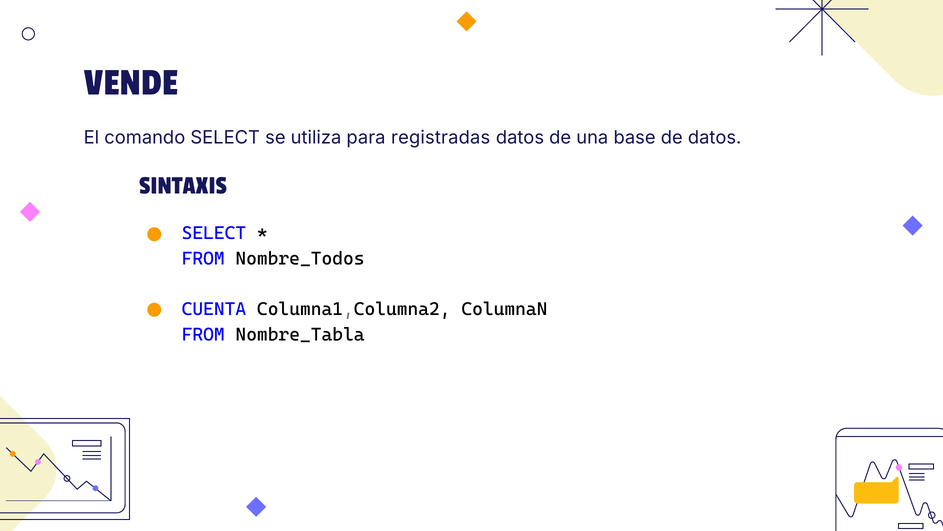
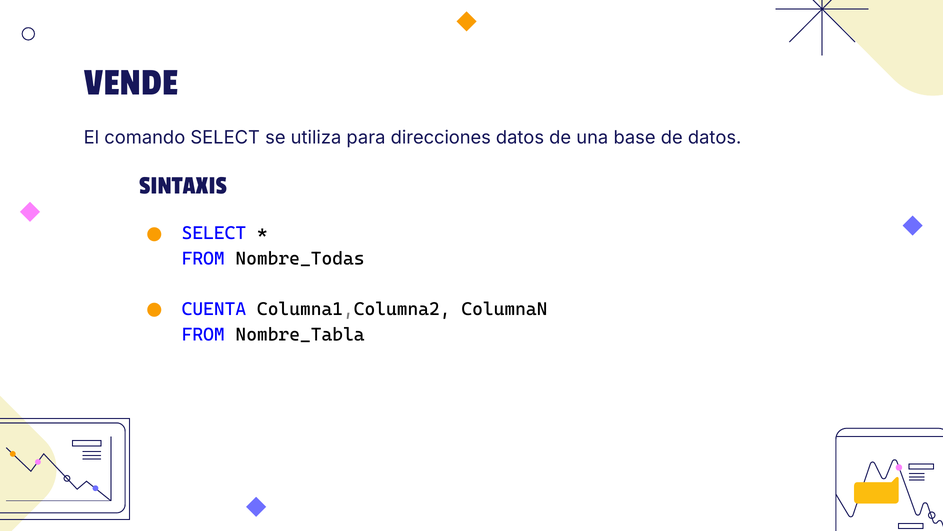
registradas: registradas -> direcciones
Nombre_Todos: Nombre_Todos -> Nombre_Todas
